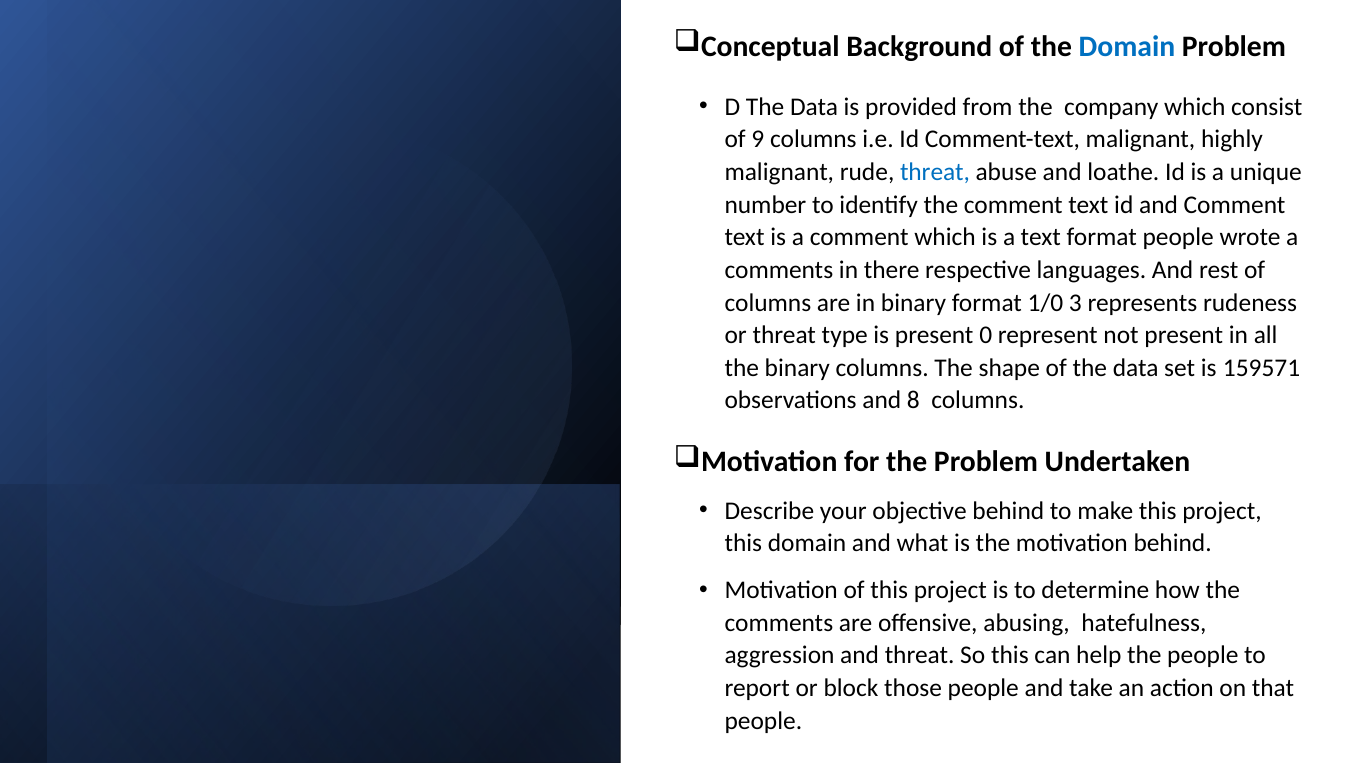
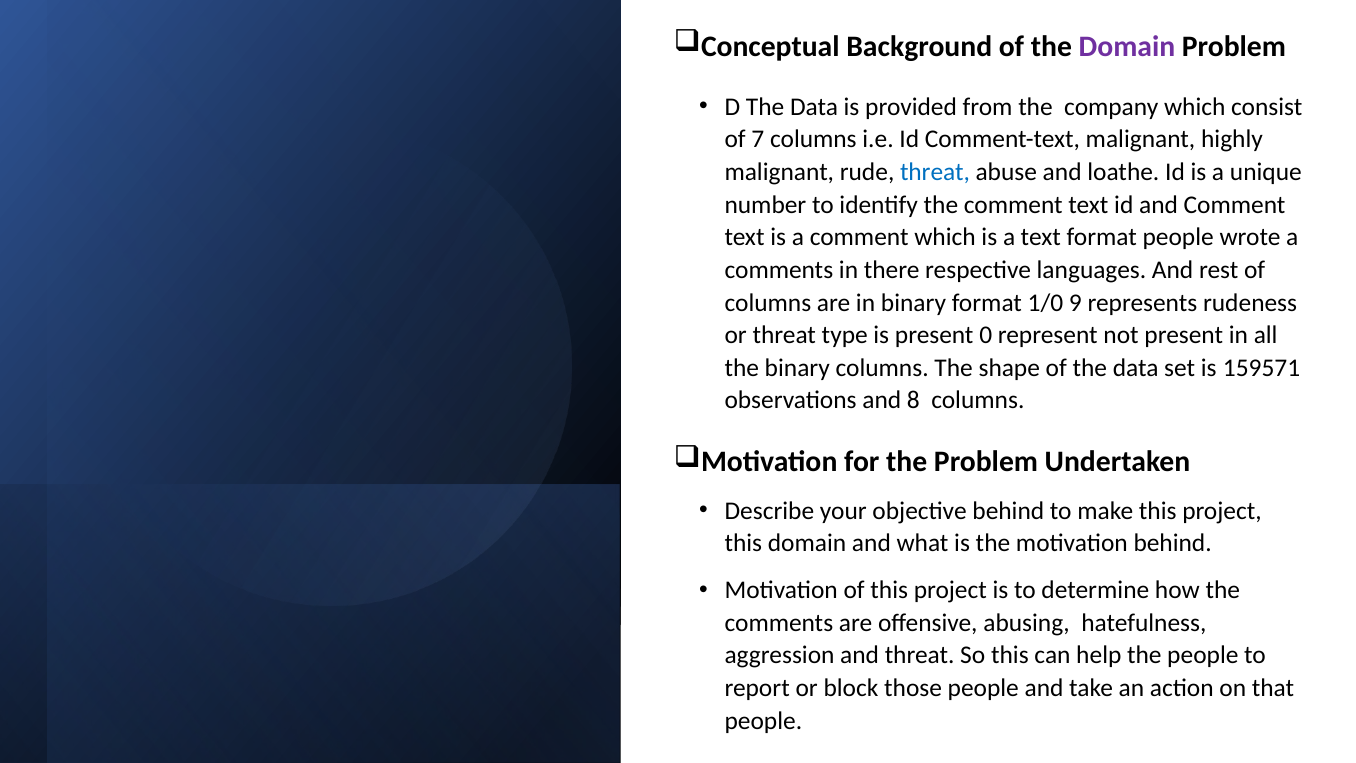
Domain at (1127, 46) colour: blue -> purple
9: 9 -> 7
3: 3 -> 9
